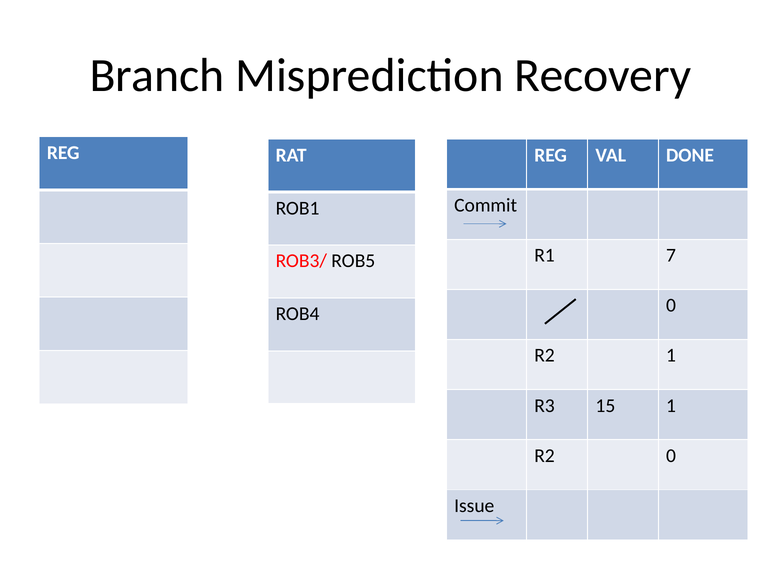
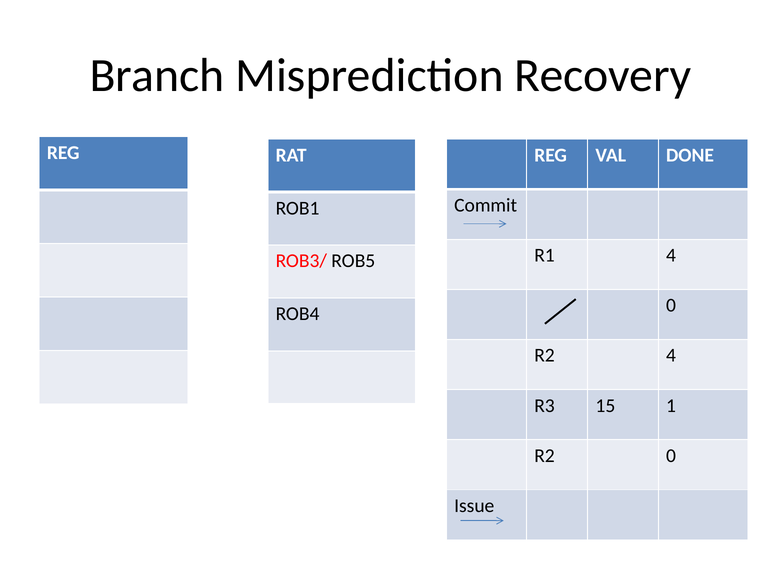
R1 7: 7 -> 4
R2 1: 1 -> 4
